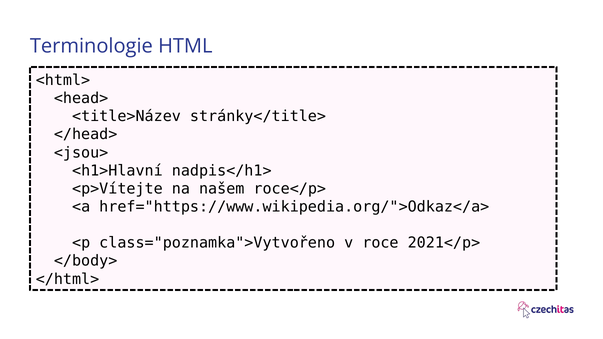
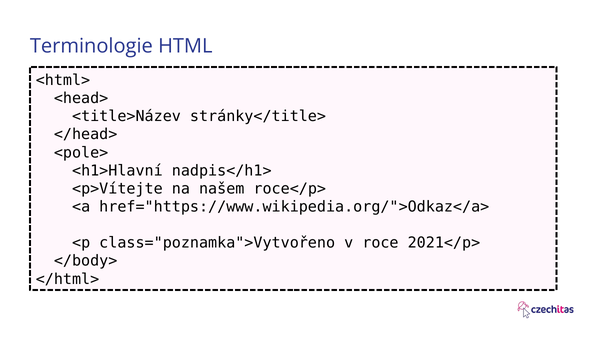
<jsou>: <jsou> -> <pole>
